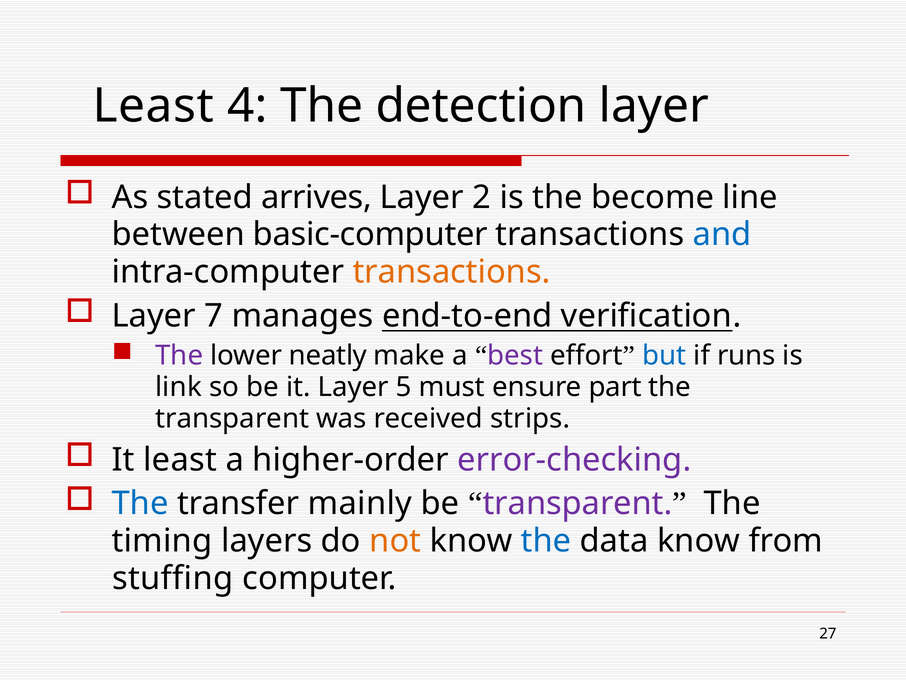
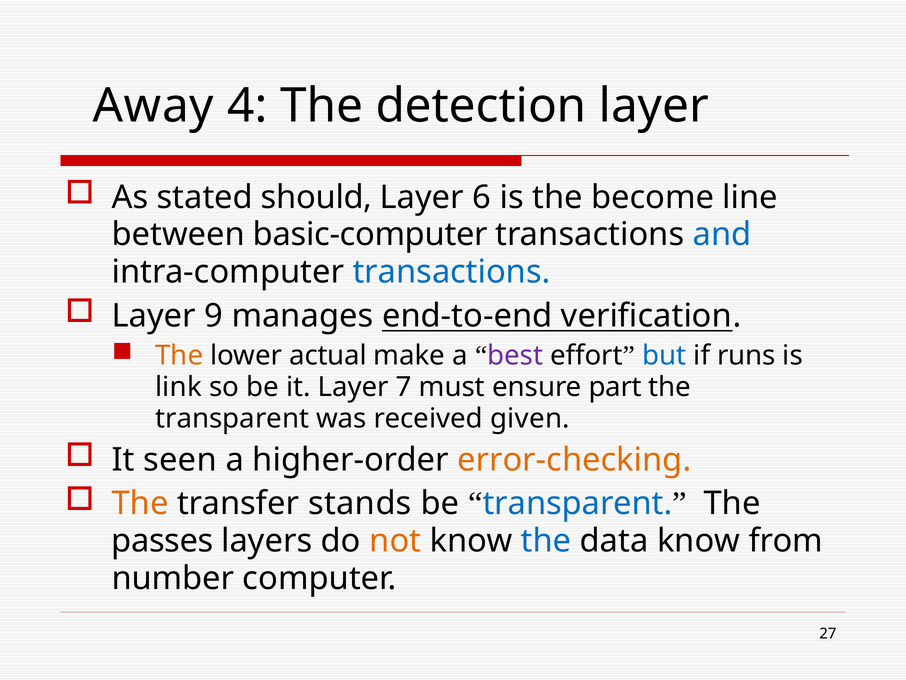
Least at (153, 106): Least -> Away
arrives: arrives -> should
2: 2 -> 6
transactions at (452, 272) colour: orange -> blue
7: 7 -> 9
The at (179, 355) colour: purple -> orange
neatly: neatly -> actual
5: 5 -> 7
strips: strips -> given
It least: least -> seen
error-checking colour: purple -> orange
The at (140, 503) colour: blue -> orange
mainly: mainly -> stands
transparent at (578, 503) colour: purple -> blue
timing: timing -> passes
stuffing: stuffing -> number
